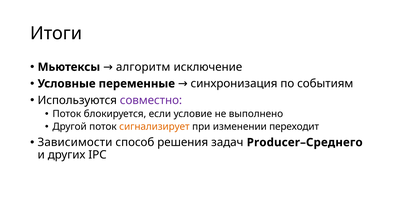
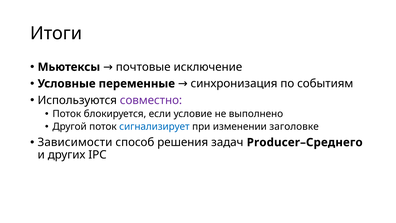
алгоритм: алгоритм -> почтовые
сигнализирует colour: orange -> blue
переходит: переходит -> заголовке
